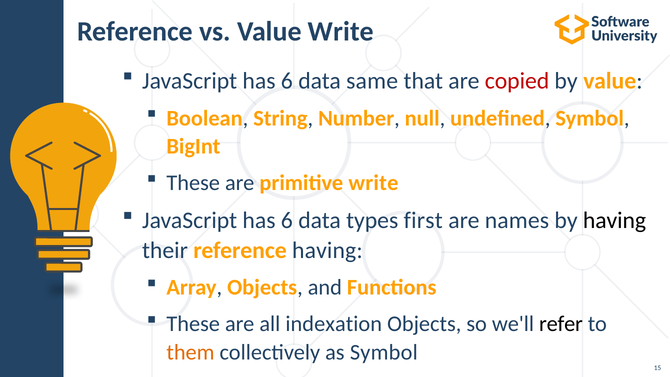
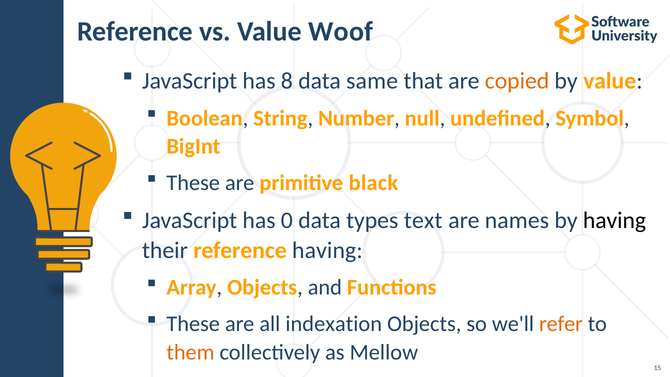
Value Write: Write -> Woof
6 at (287, 81): 6 -> 8
copied colour: red -> orange
primitive write: write -> black
6 at (287, 220): 6 -> 0
first: first -> text
refer colour: black -> orange
as Symbol: Symbol -> Mellow
